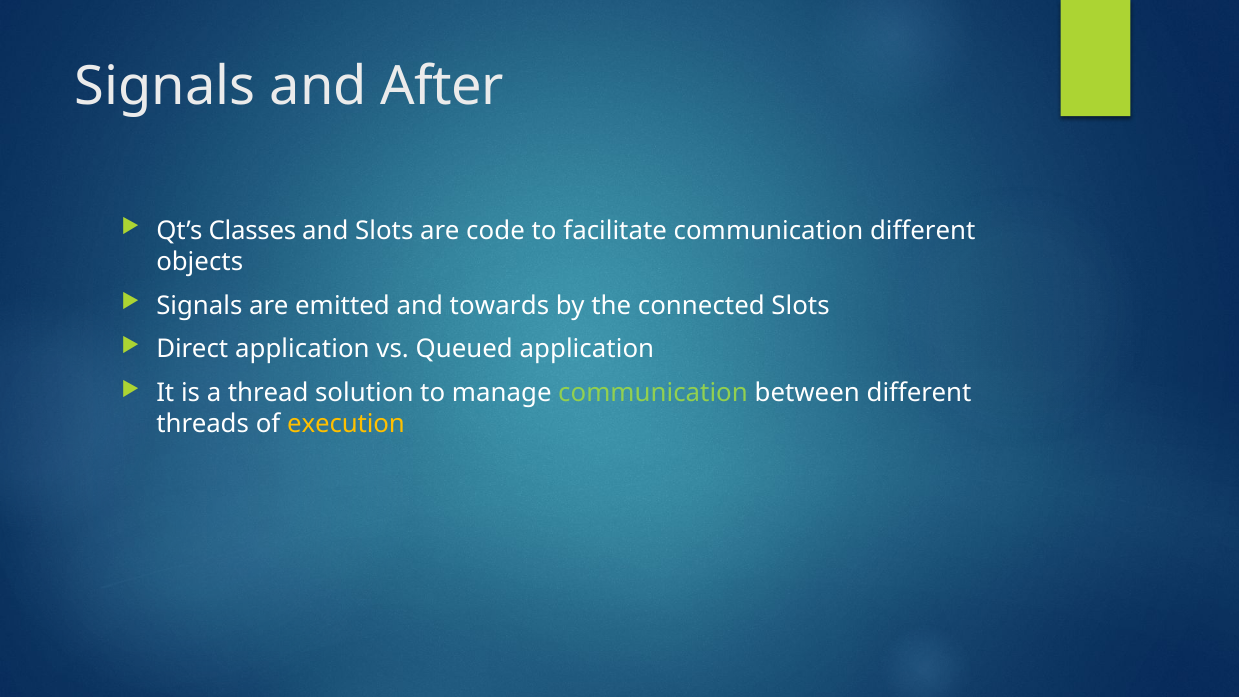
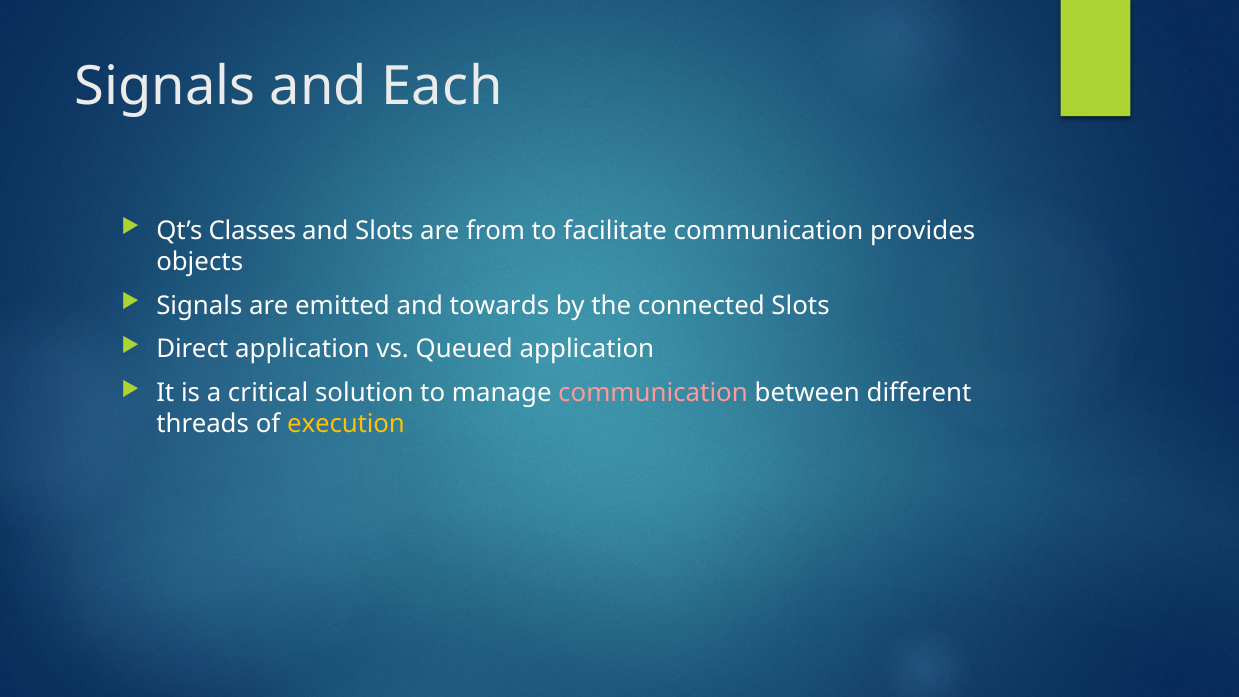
After: After -> Each
code: code -> from
communication different: different -> provides
thread: thread -> critical
communication at (653, 393) colour: light green -> pink
